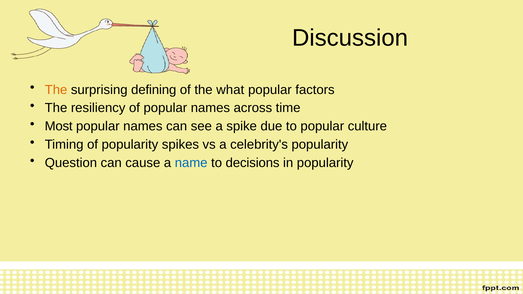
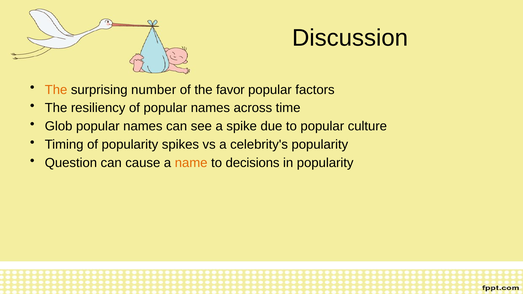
defining: defining -> number
what: what -> favor
Most: Most -> Glob
name colour: blue -> orange
